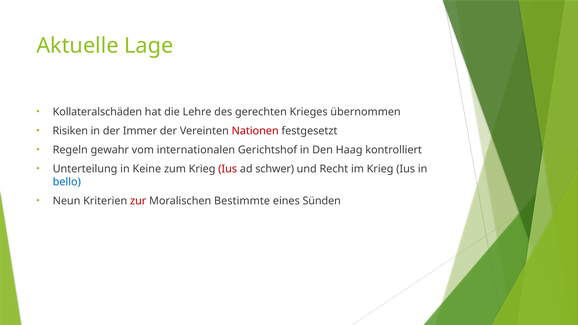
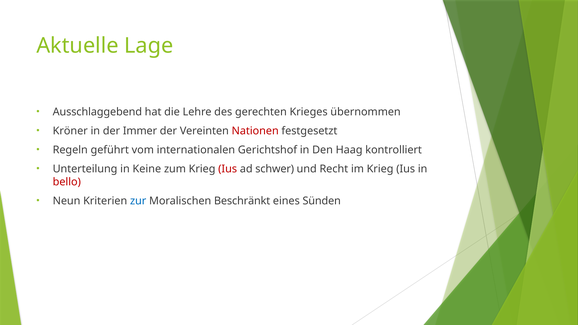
Kollateralschäden: Kollateralschäden -> Ausschlaggebend
Risiken: Risiken -> Kröner
gewahr: gewahr -> geführt
bello colour: blue -> red
zur colour: red -> blue
Bestimmte: Bestimmte -> Beschränkt
